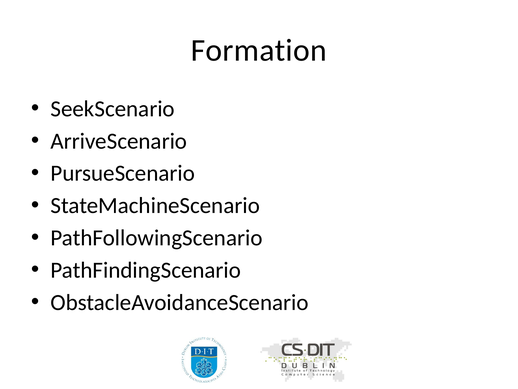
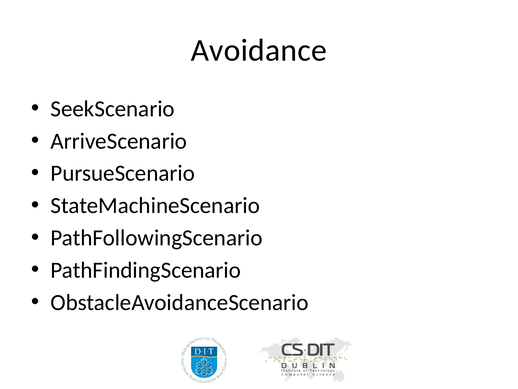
Formation: Formation -> Avoidance
